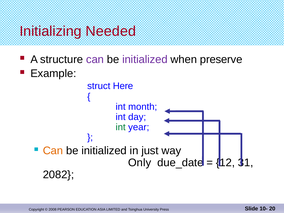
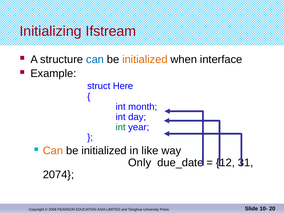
Needed: Needed -> Ifstream
can at (95, 59) colour: purple -> blue
initialized at (145, 59) colour: purple -> orange
preserve: preserve -> interface
just: just -> like
2082: 2082 -> 2074
